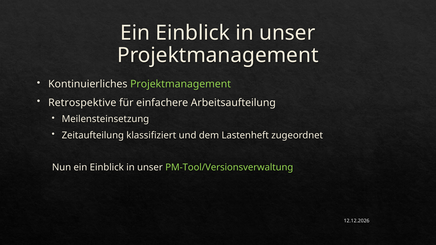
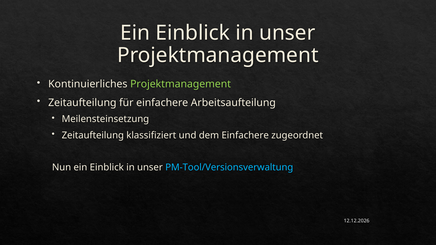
Retrospektive at (82, 103): Retrospektive -> Zeitaufteilung
dem Lastenheft: Lastenheft -> Einfachere
PM-Tool/Versionsverwaltung colour: light green -> light blue
